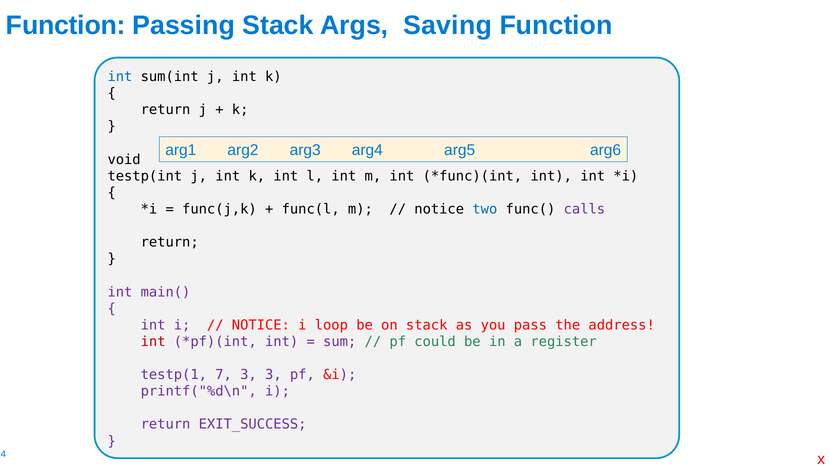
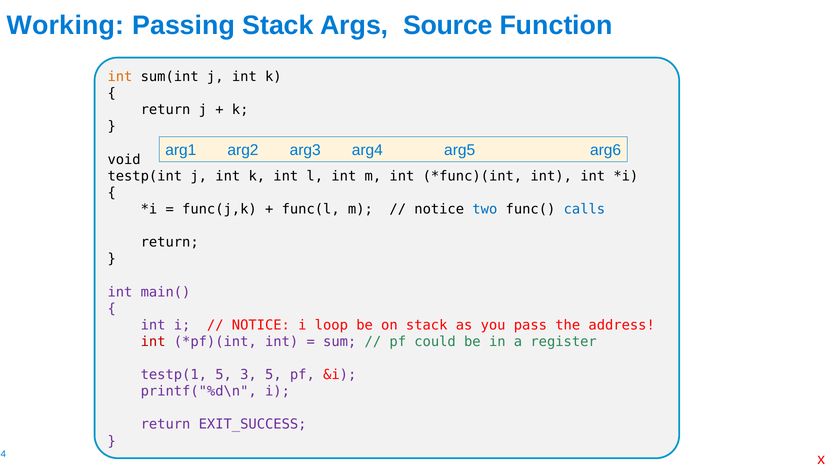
Function at (66, 25): Function -> Working
Saving: Saving -> Source
int at (120, 77) colour: blue -> orange
calls colour: purple -> blue
testp(1 7: 7 -> 5
3 3: 3 -> 5
